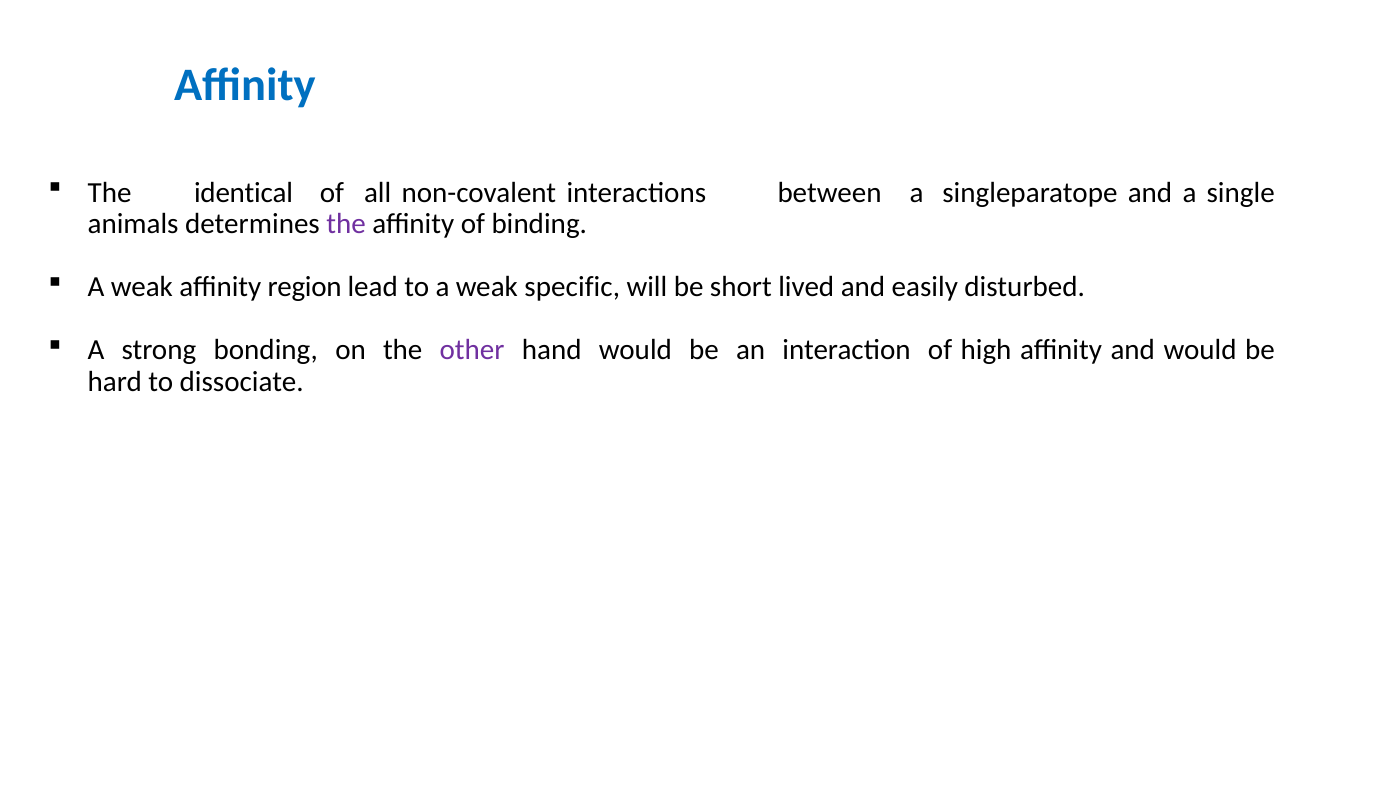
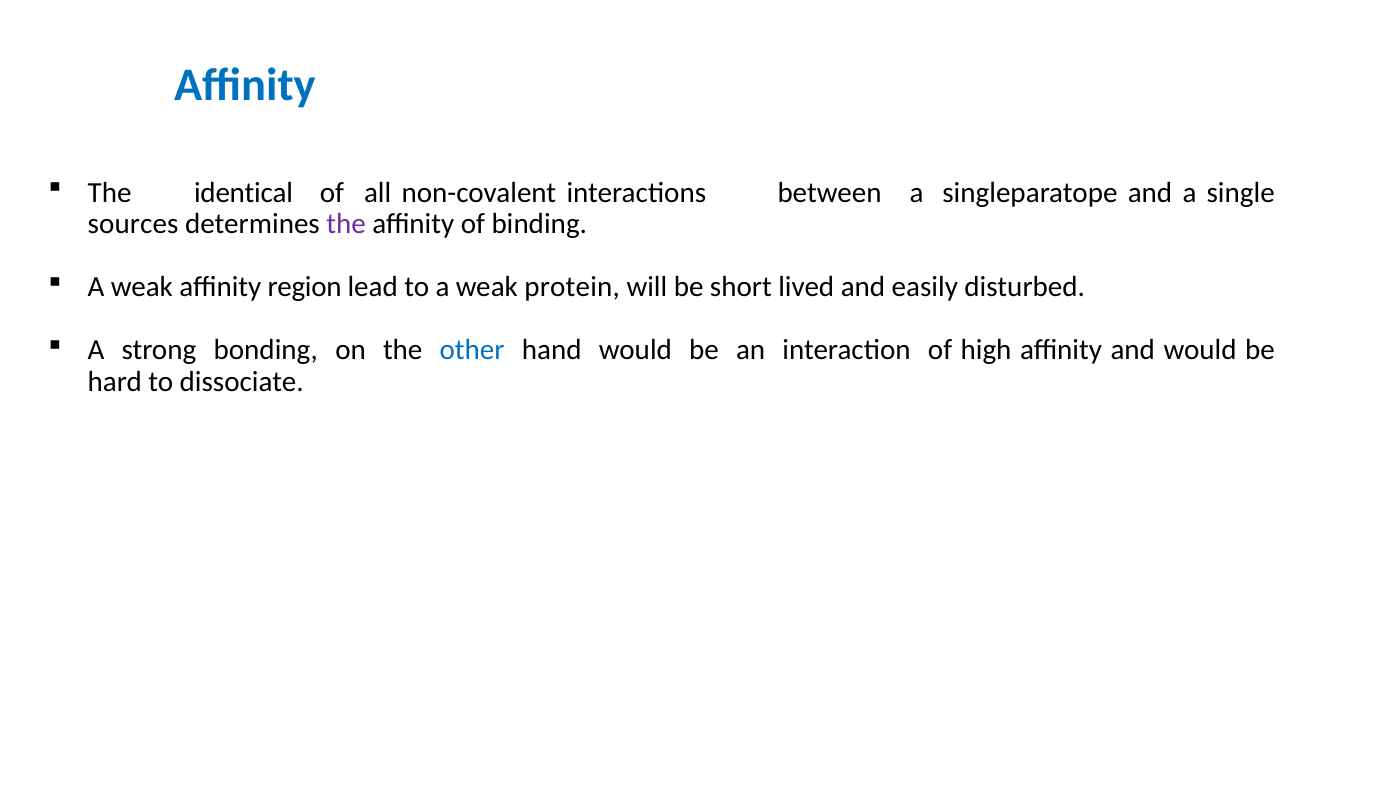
animals: animals -> sources
specific: specific -> protein
other colour: purple -> blue
